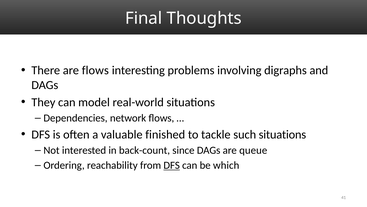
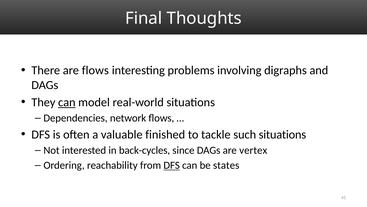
can at (67, 102) underline: none -> present
back-count: back-count -> back-cycles
queue: queue -> vertex
which: which -> states
